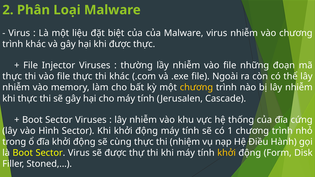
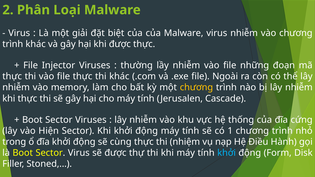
liệu: liệu -> giải
Hình: Hình -> Hiện
khởi at (227, 153) colour: yellow -> light blue
